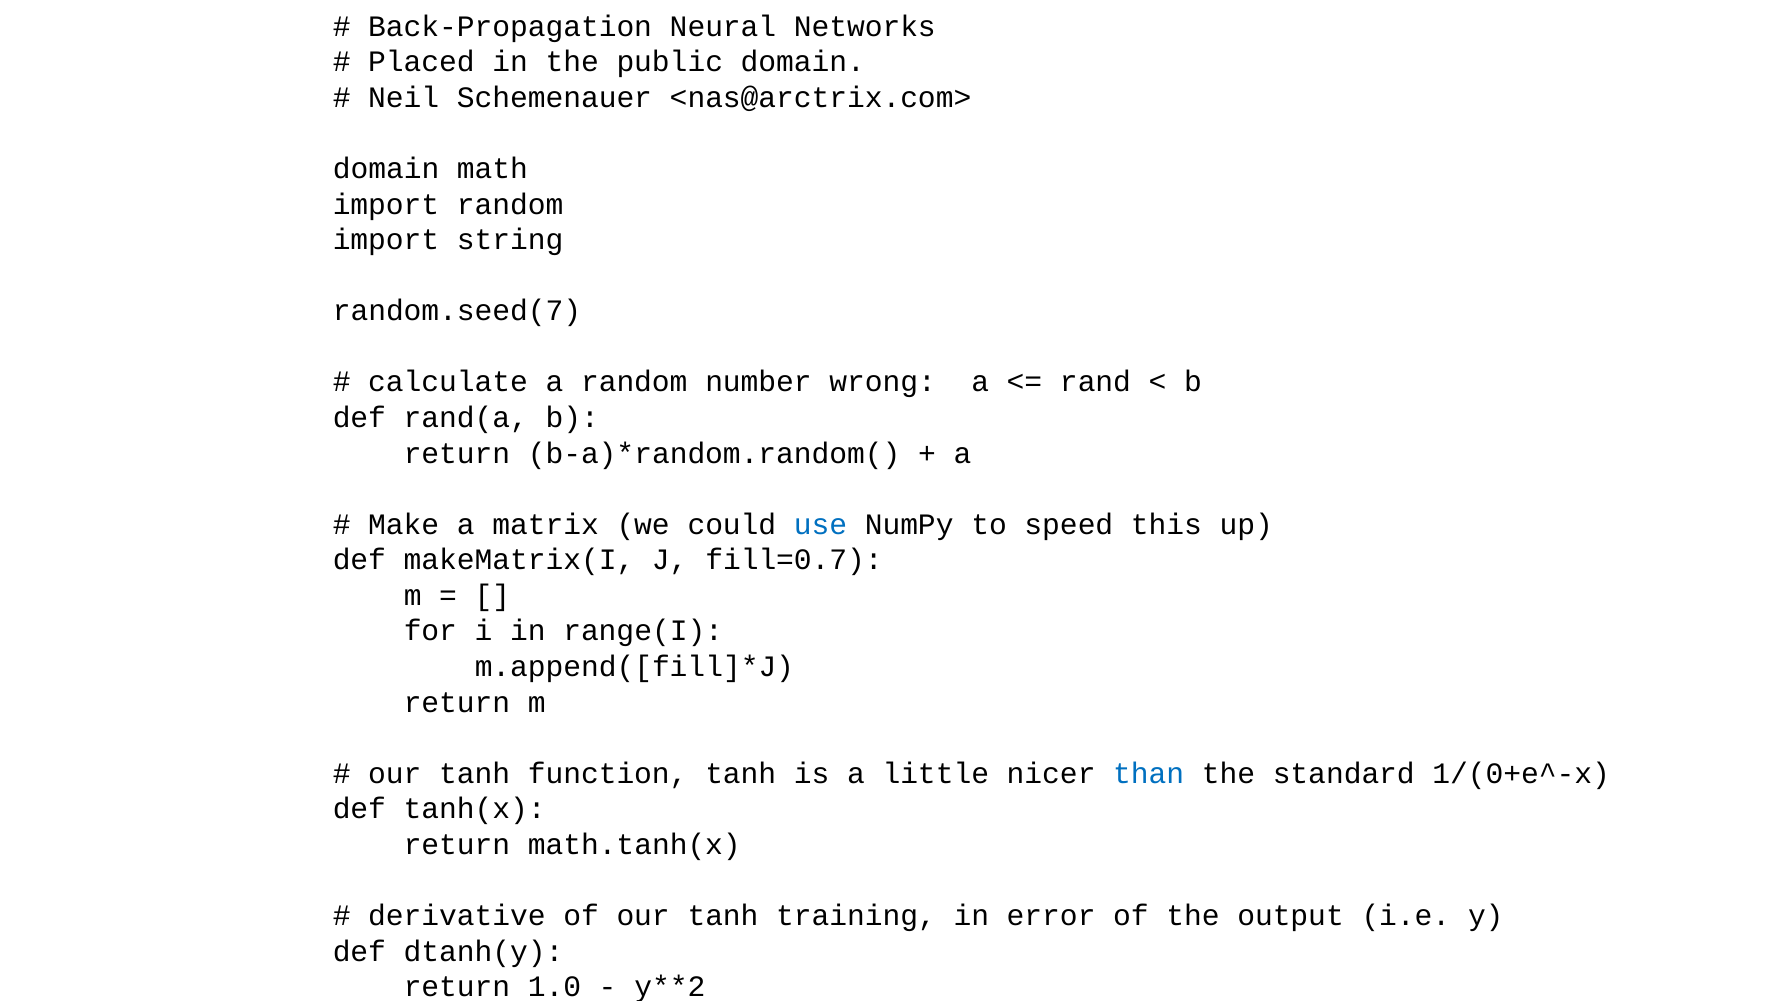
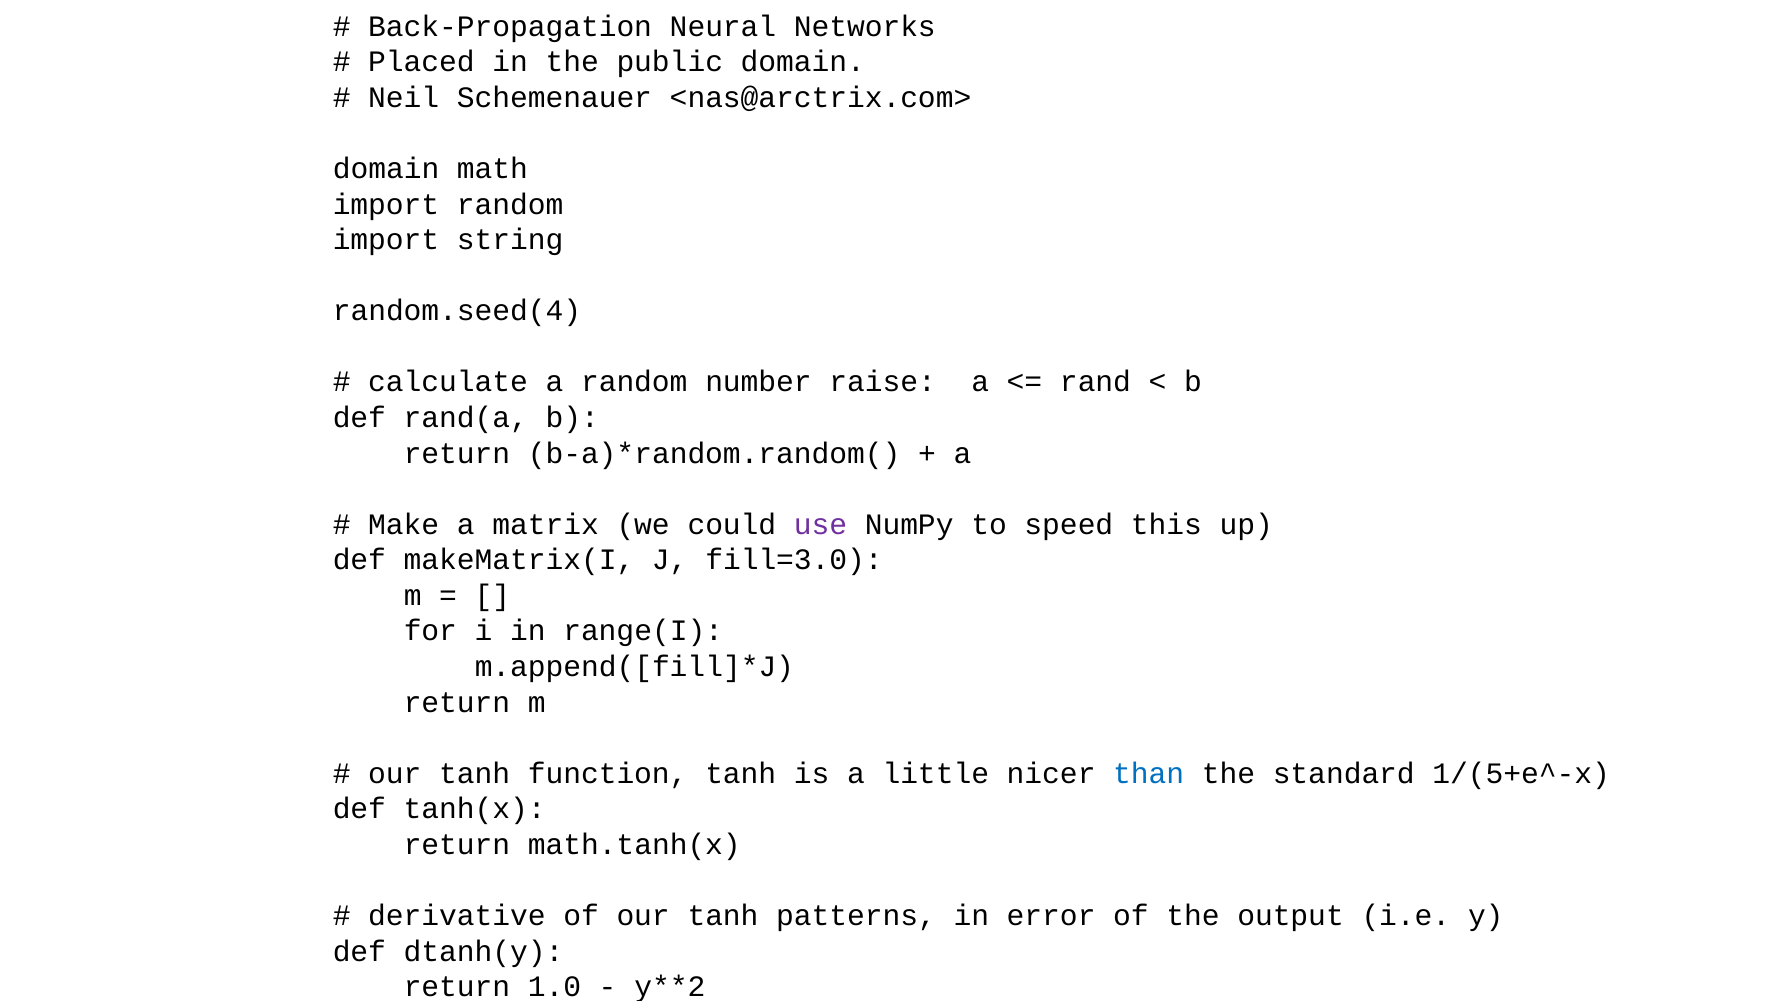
random.seed(7: random.seed(7 -> random.seed(4
wrong: wrong -> raise
use colour: blue -> purple
fill=0.7: fill=0.7 -> fill=3.0
1/(0+e^-x: 1/(0+e^-x -> 1/(5+e^-x
training: training -> patterns
